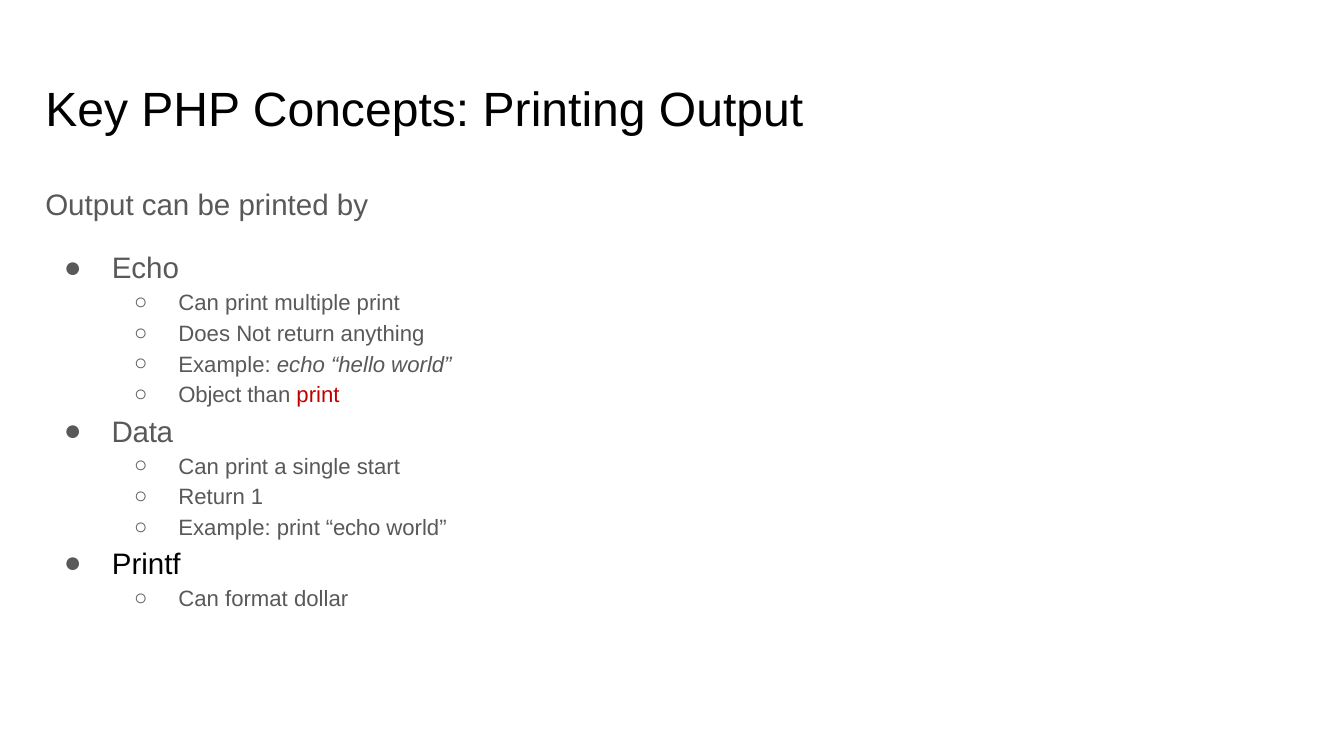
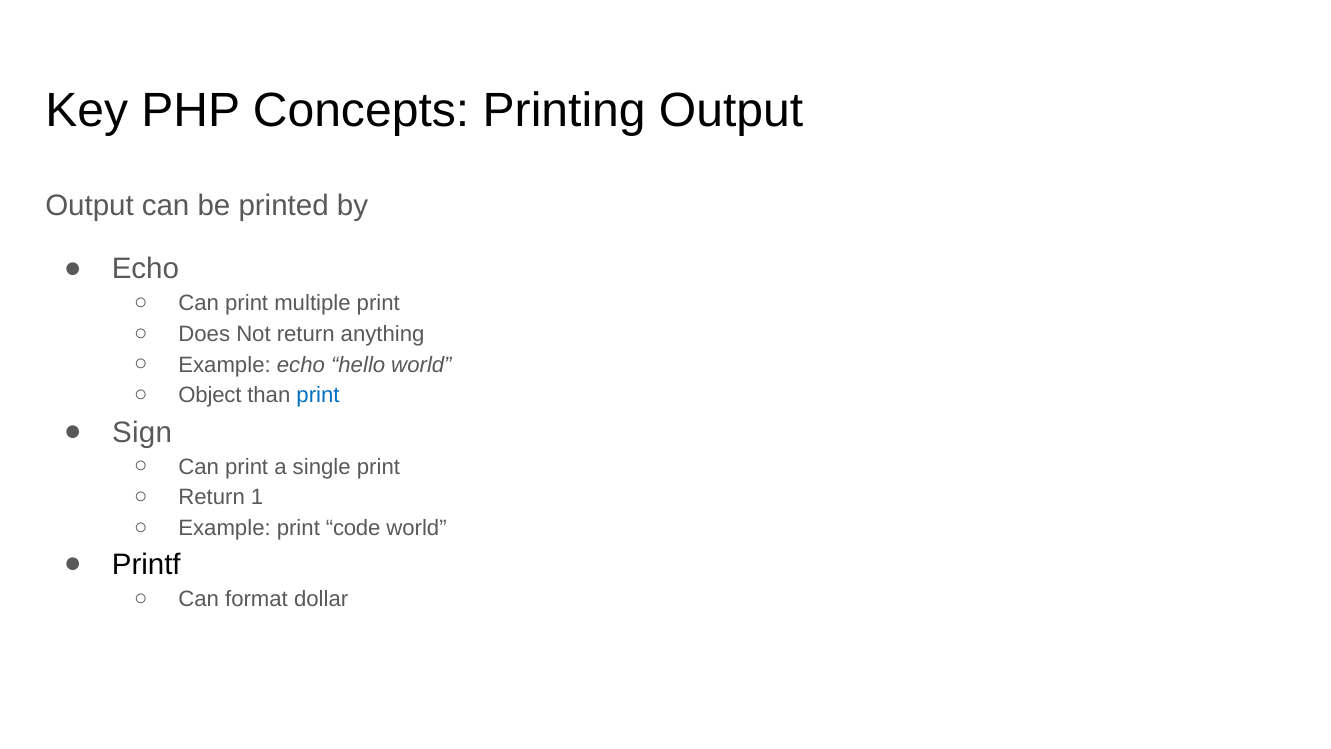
print at (318, 395) colour: red -> blue
Data: Data -> Sign
single start: start -> print
print echo: echo -> code
